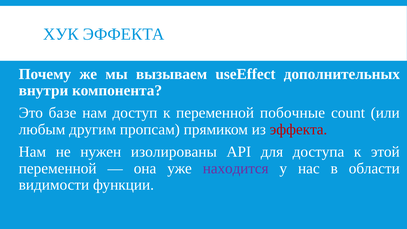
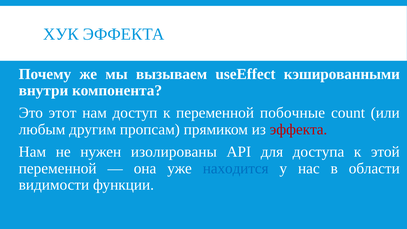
дополнительных: дополнительных -> кэшированными
базе: базе -> этот
находится colour: purple -> blue
